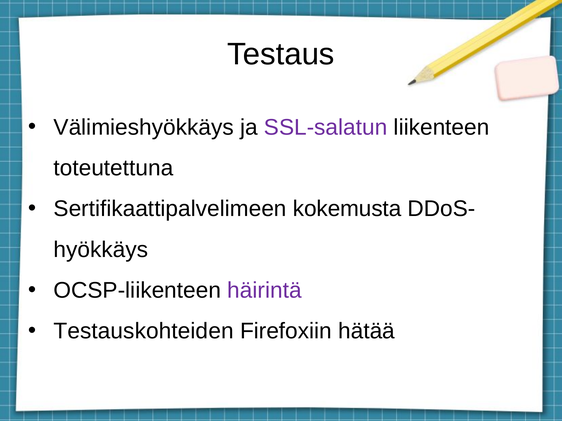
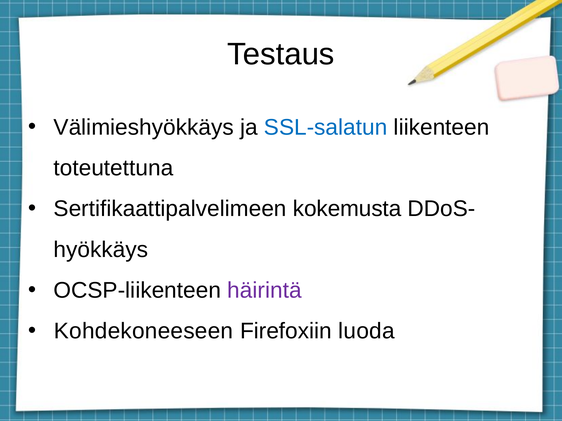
SSL-salatun colour: purple -> blue
Testauskohteiden: Testauskohteiden -> Kohdekoneeseen
hätää: hätää -> luoda
